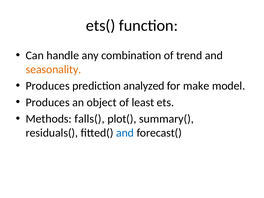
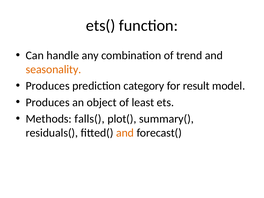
analyzed: analyzed -> category
make: make -> result
and at (125, 133) colour: blue -> orange
